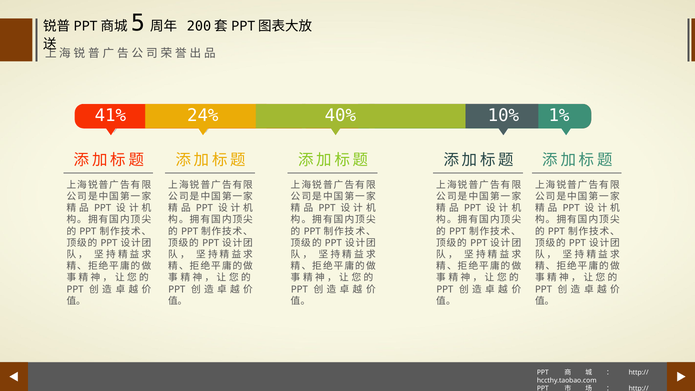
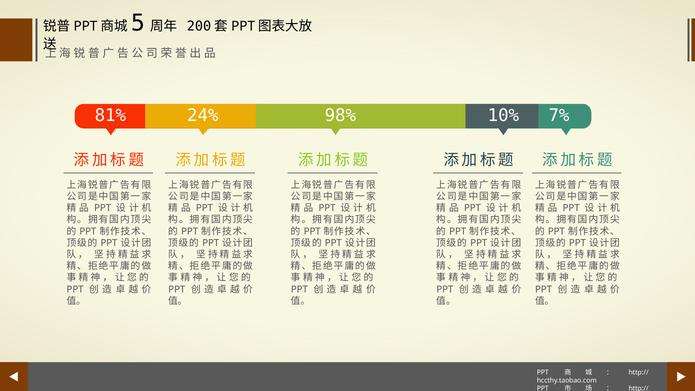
41%: 41% -> 81%
40%: 40% -> 98%
1%: 1% -> 7%
